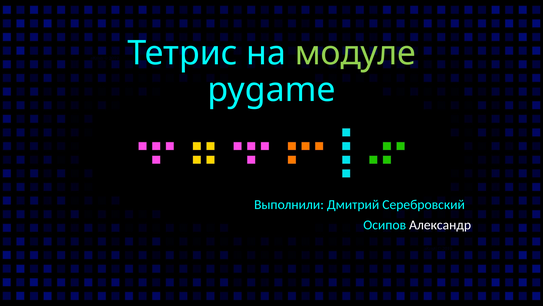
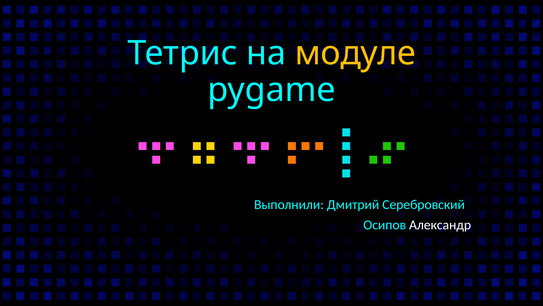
модуле colour: light green -> yellow
